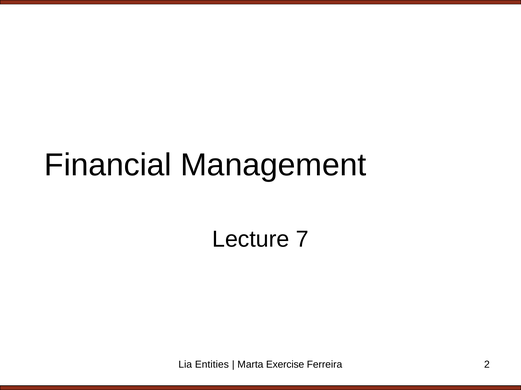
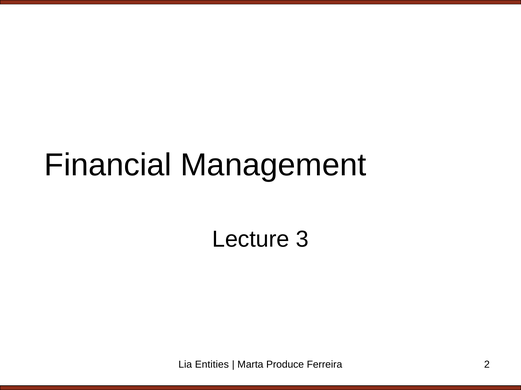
7: 7 -> 3
Exercise: Exercise -> Produce
